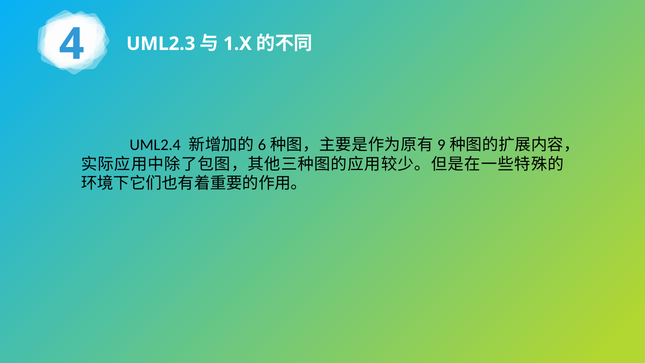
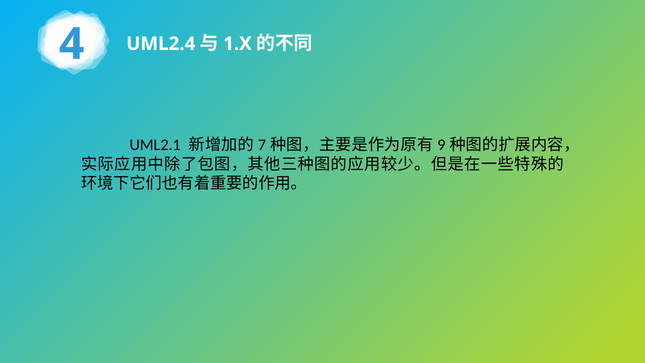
UML2.3: UML2.3 -> UML2.4
UML2.4: UML2.4 -> UML2.1
6: 6 -> 7
